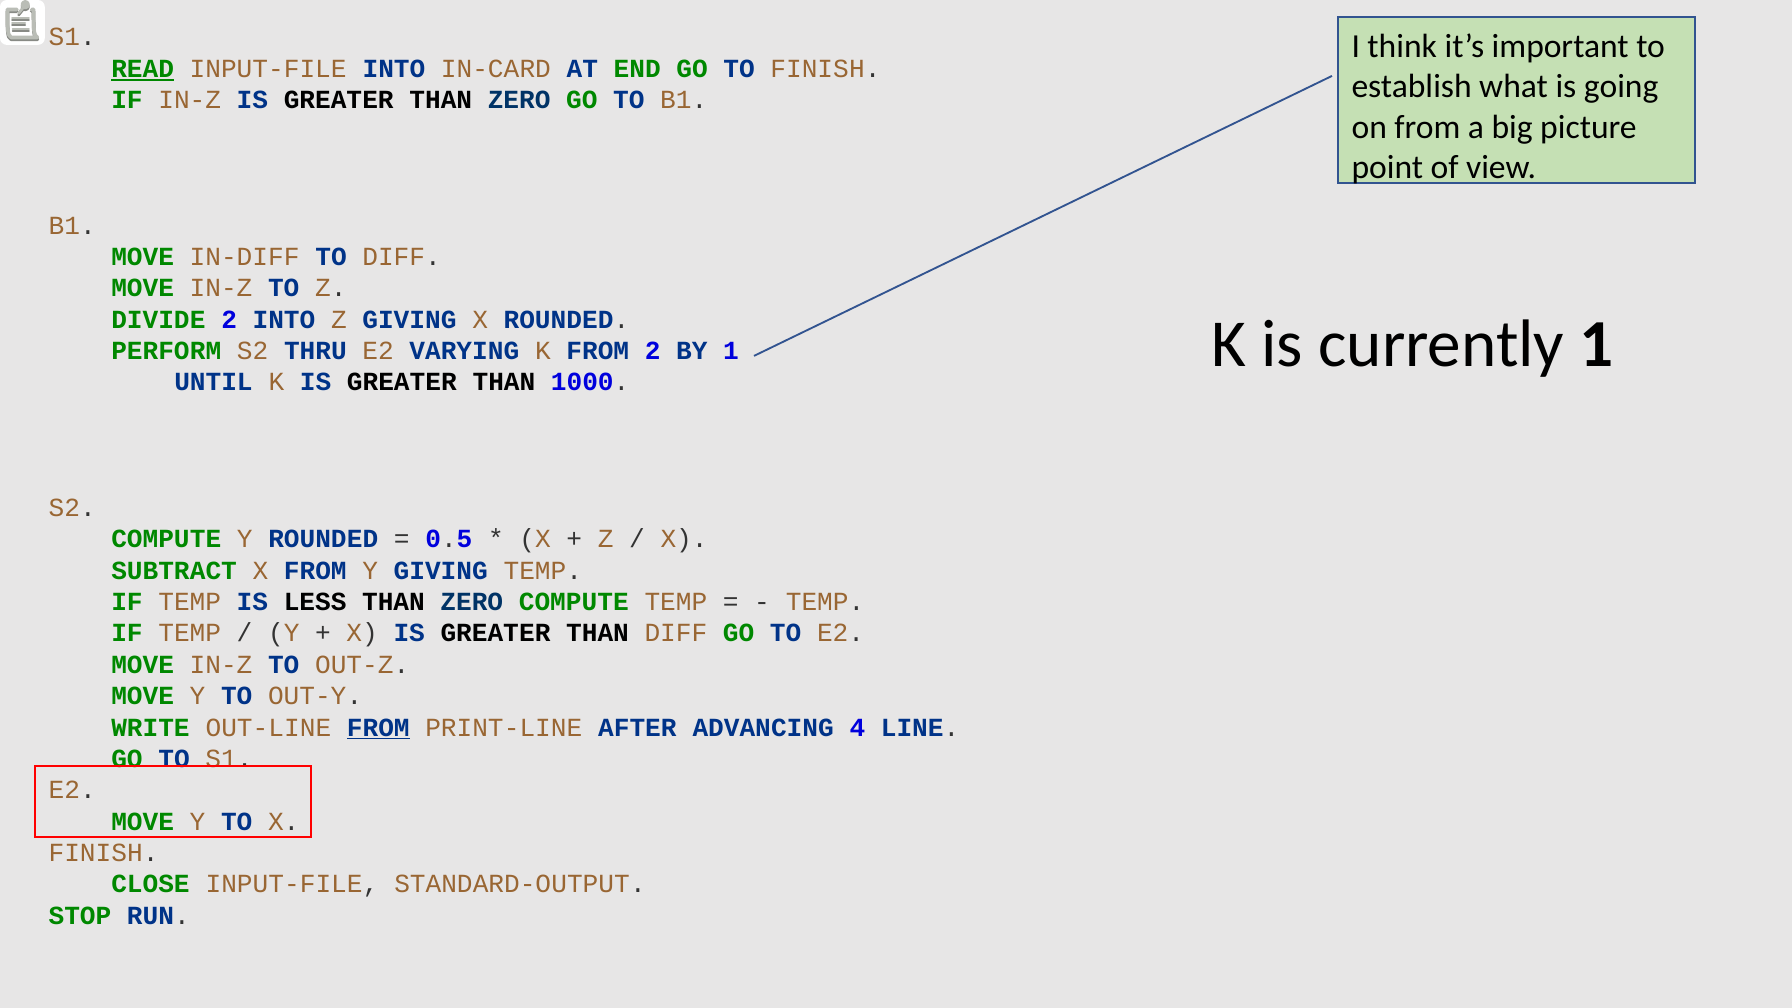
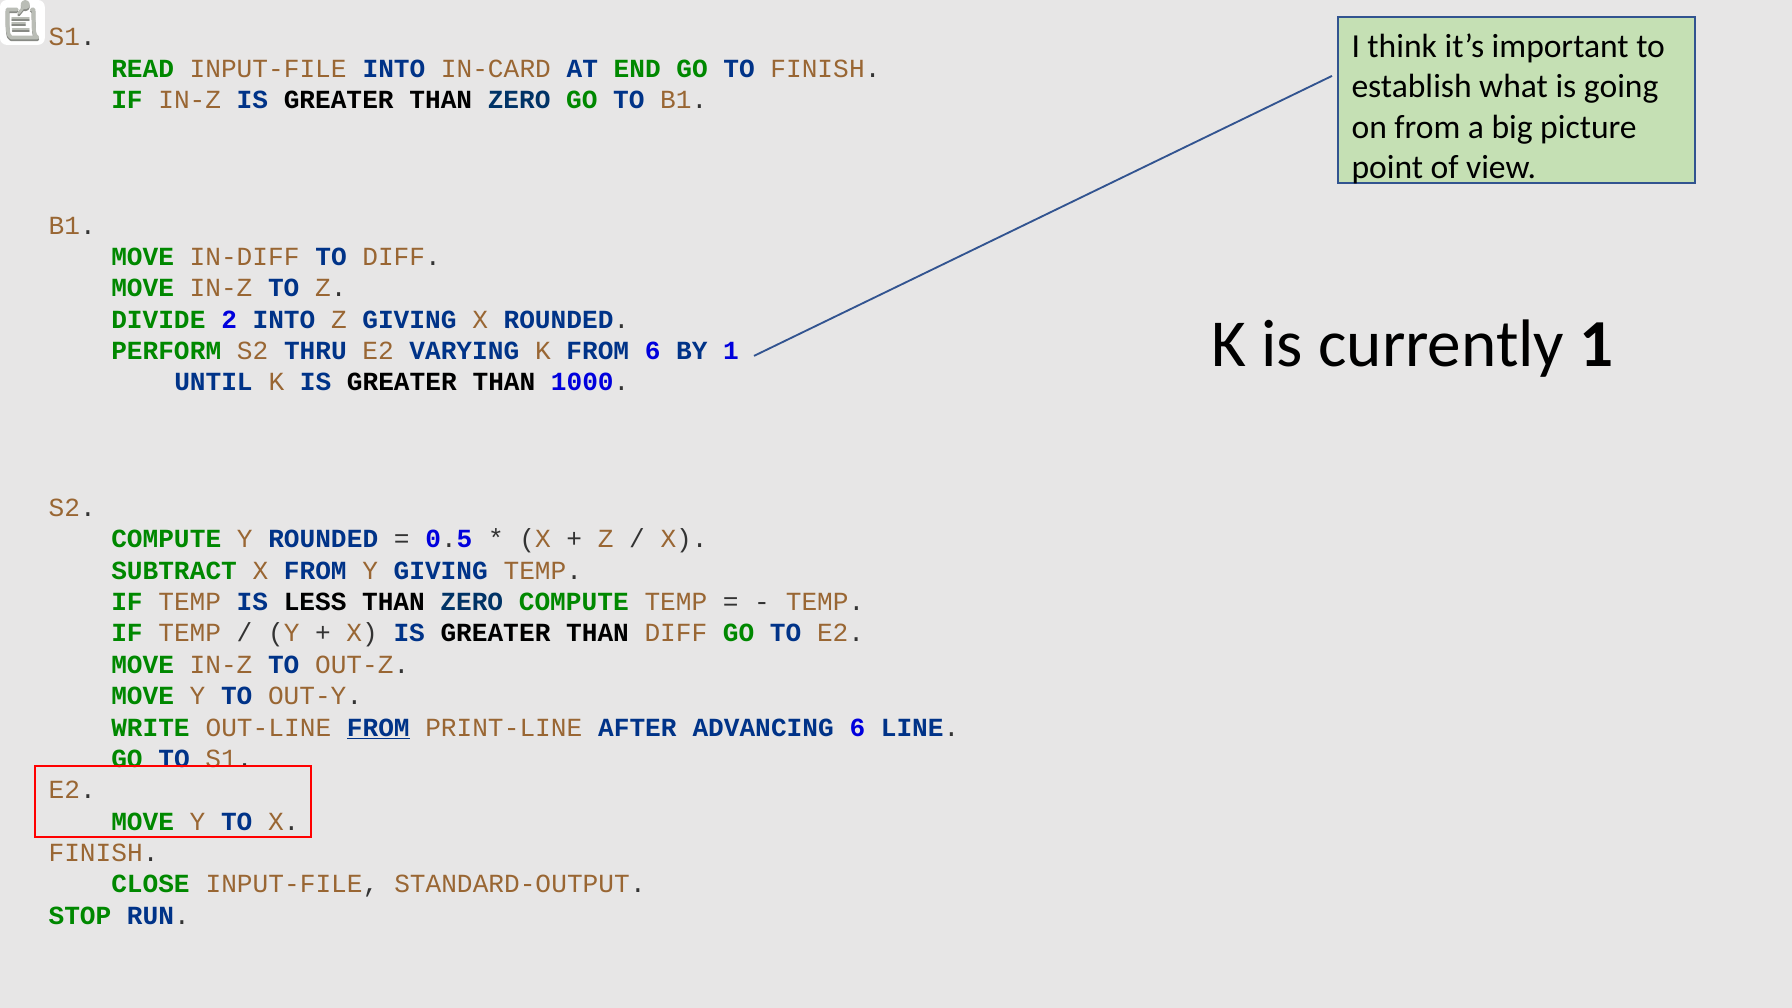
READ underline: present -> none
FROM 2: 2 -> 6
ADVANCING 4: 4 -> 6
